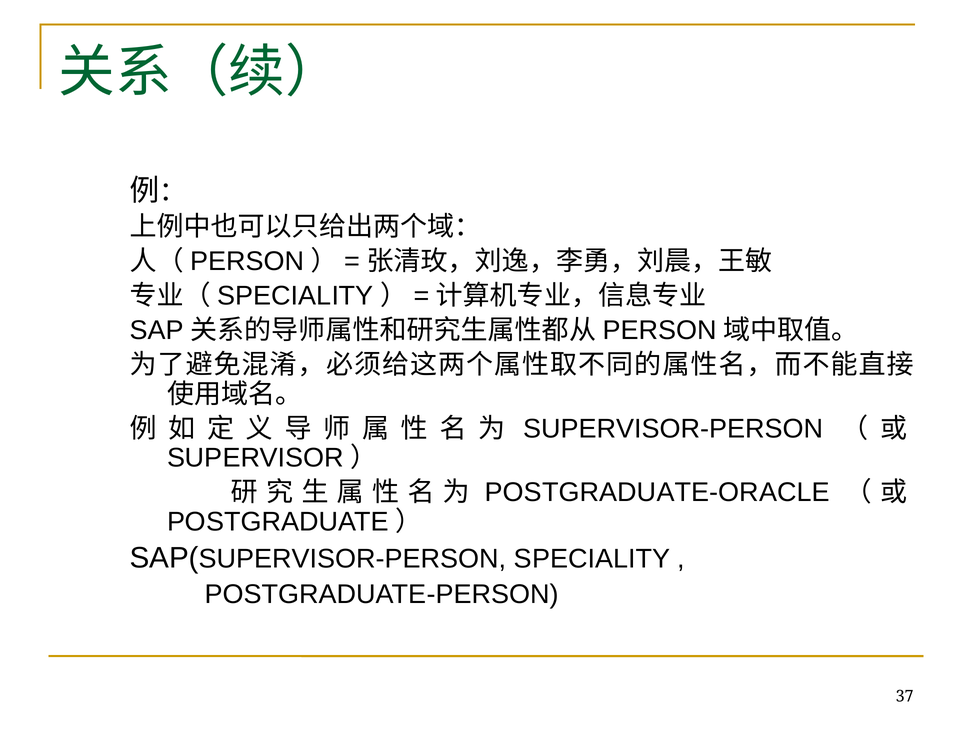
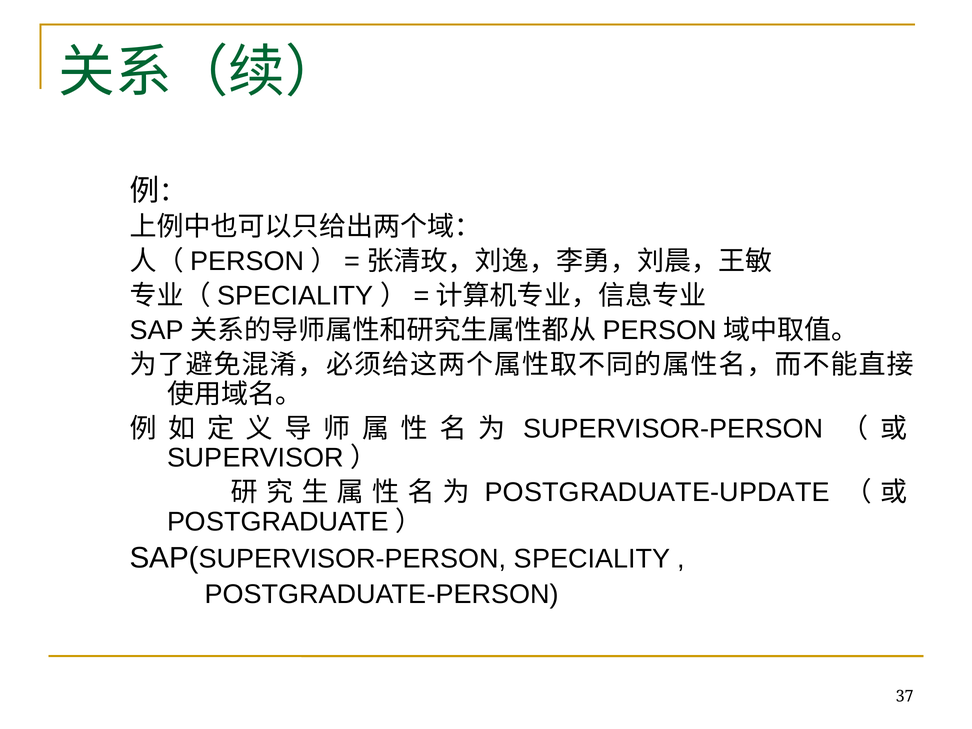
POSTGRADUATE-ORACLE: POSTGRADUATE-ORACLE -> POSTGRADUATE-UPDATE
